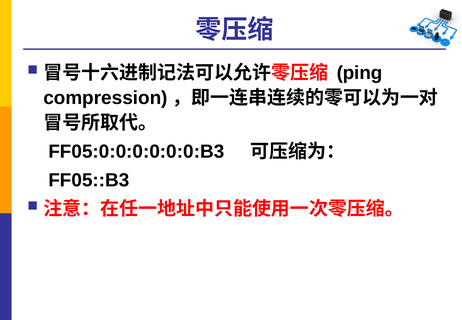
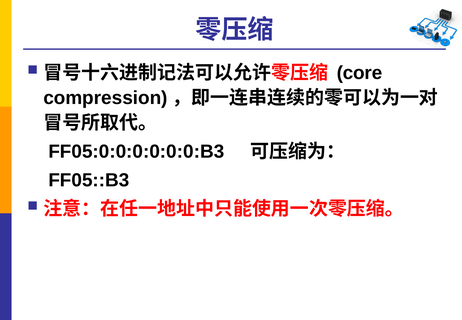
ping: ping -> core
